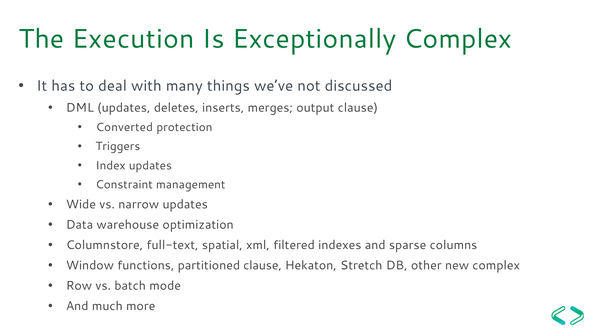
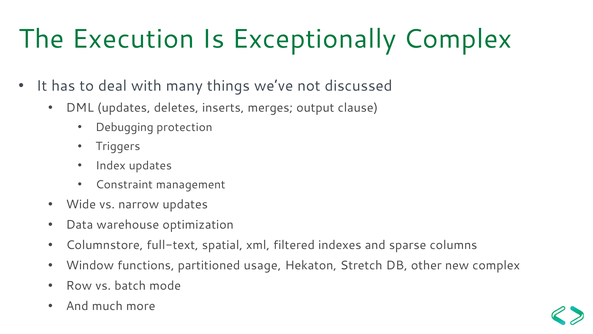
Converted: Converted -> Debugging
partitioned clause: clause -> usage
